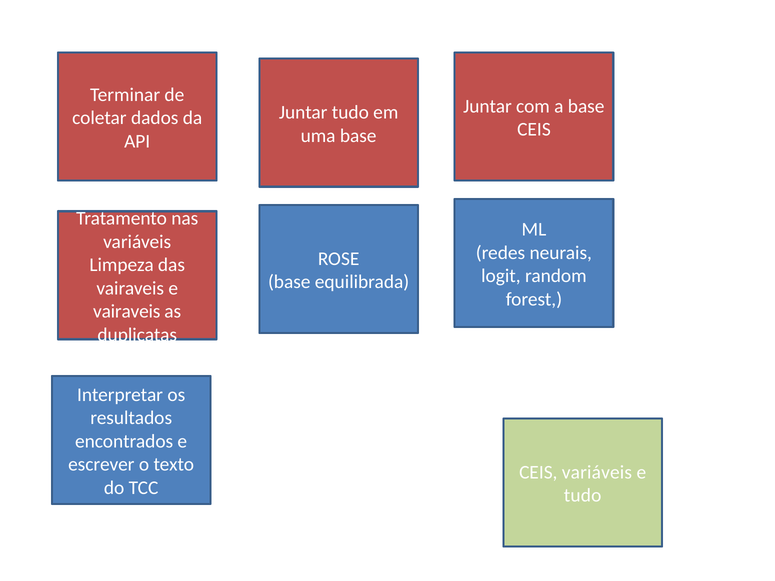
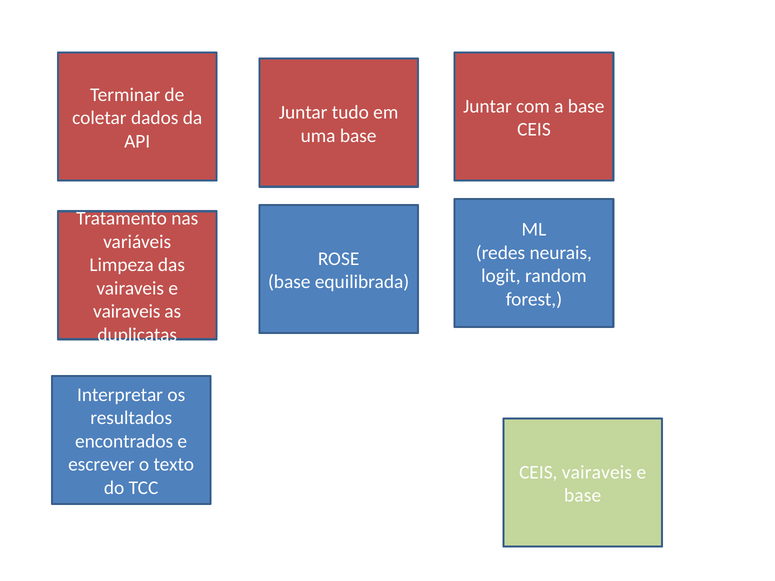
CEIS variáveis: variáveis -> vairaveis
tudo at (583, 496): tudo -> base
